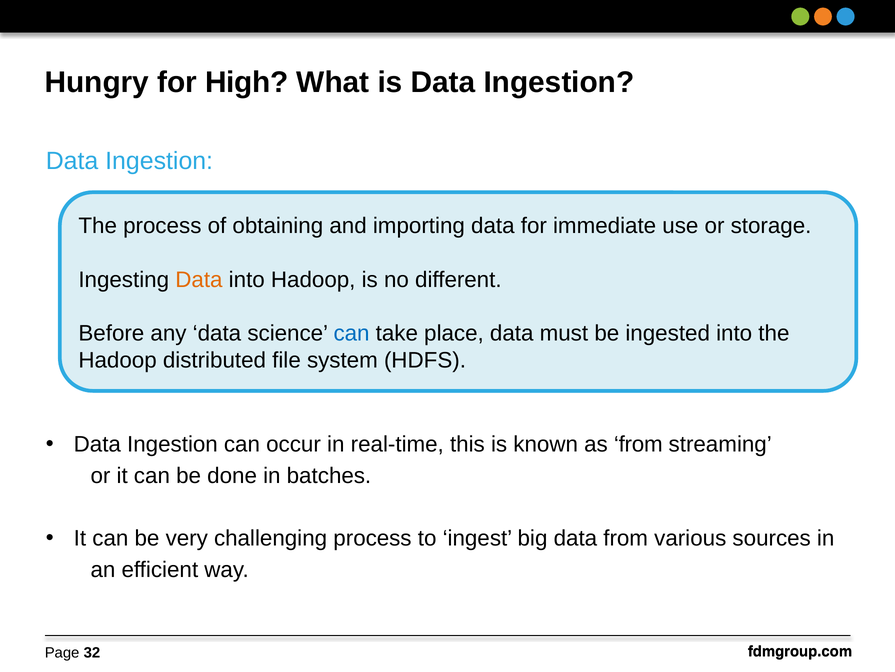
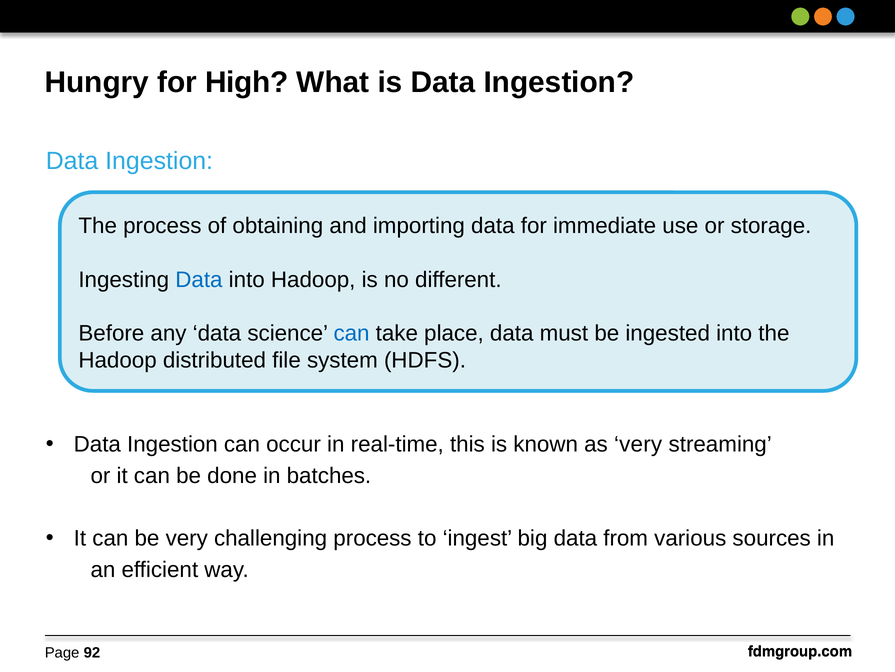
Data at (199, 279) colour: orange -> blue
as from: from -> very
32: 32 -> 92
